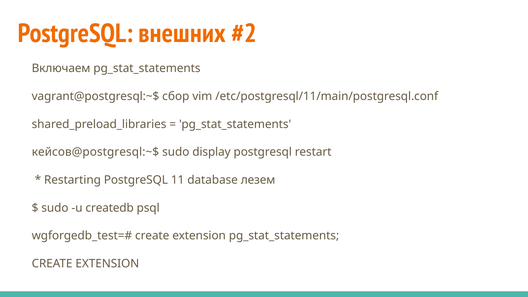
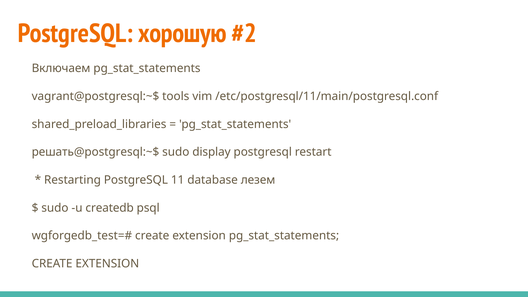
внешних: внешних -> хорошую
сбор: сбор -> tools
кейсов@postgresql:~$: кейсов@postgresql:~$ -> решать@postgresql:~$
